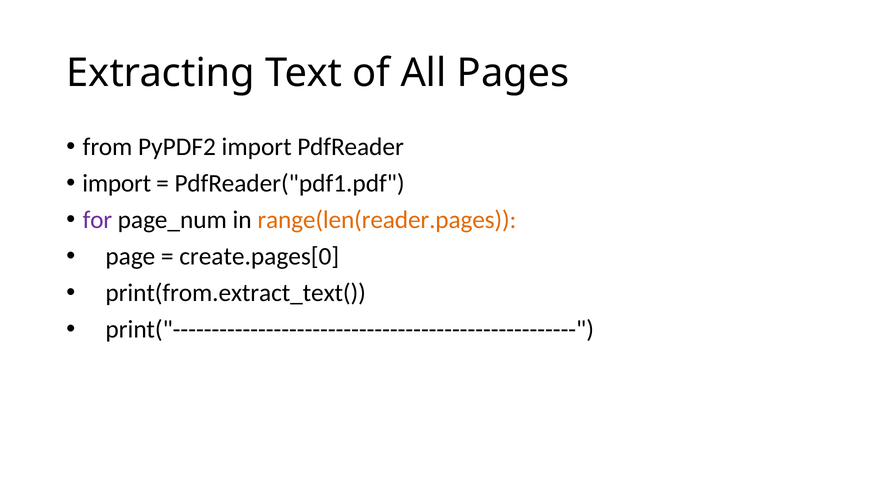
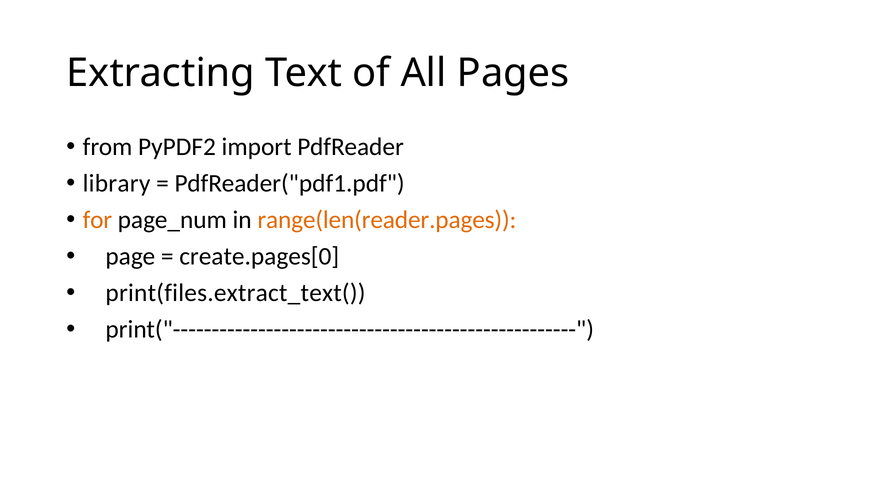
import at (117, 184): import -> library
for colour: purple -> orange
print(from.extract_text(: print(from.extract_text( -> print(files.extract_text(
